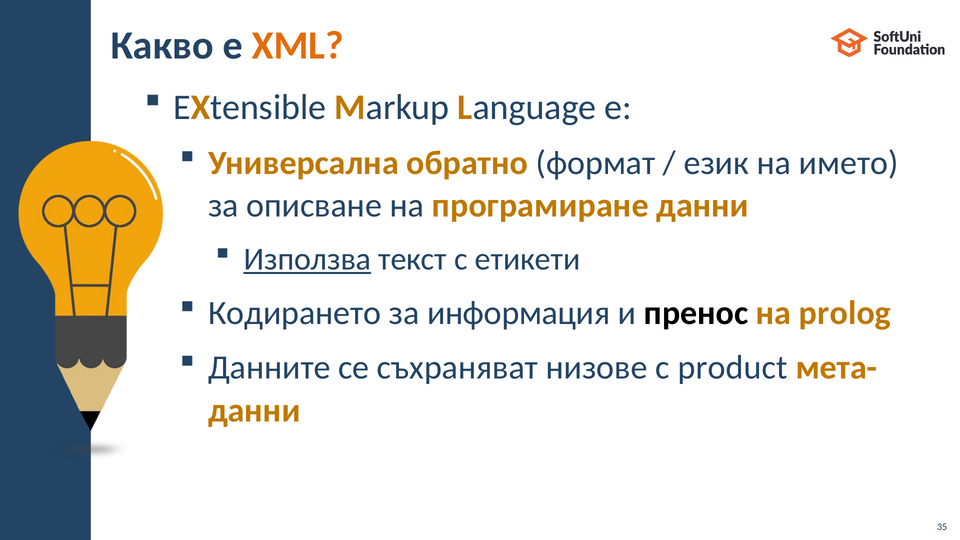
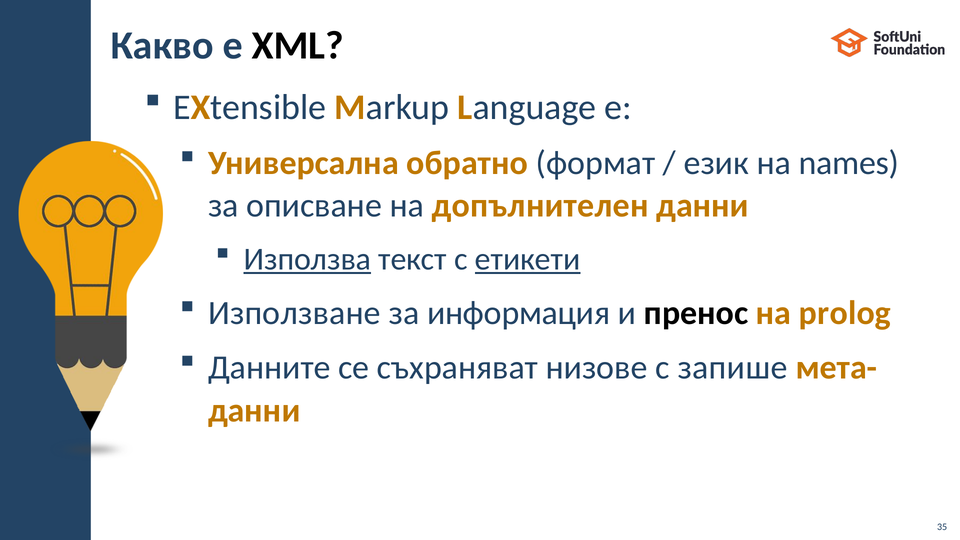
XML colour: orange -> black
името: името -> names
програмиране: програмиране -> допълнителен
етикети underline: none -> present
Кодирането: Кодирането -> Използване
product: product -> запише
